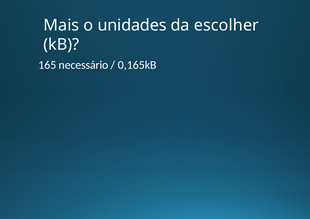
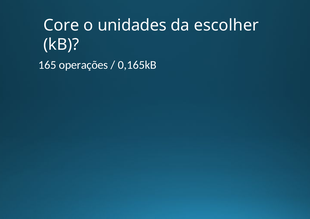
Mais: Mais -> Core
necessário: necessário -> operações
